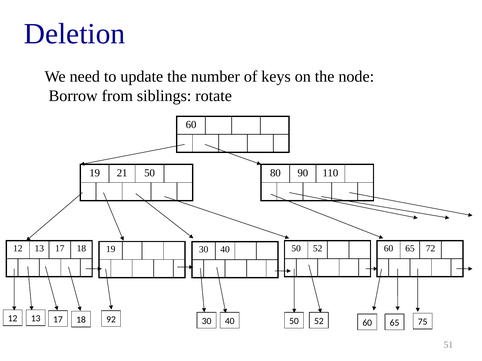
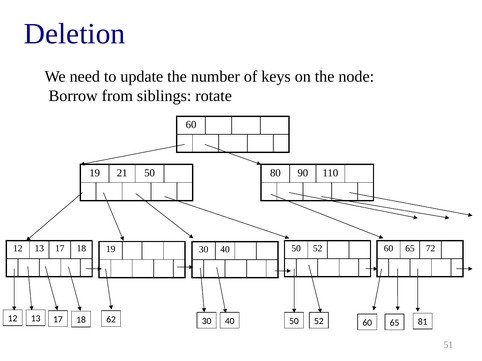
92: 92 -> 62
75: 75 -> 81
